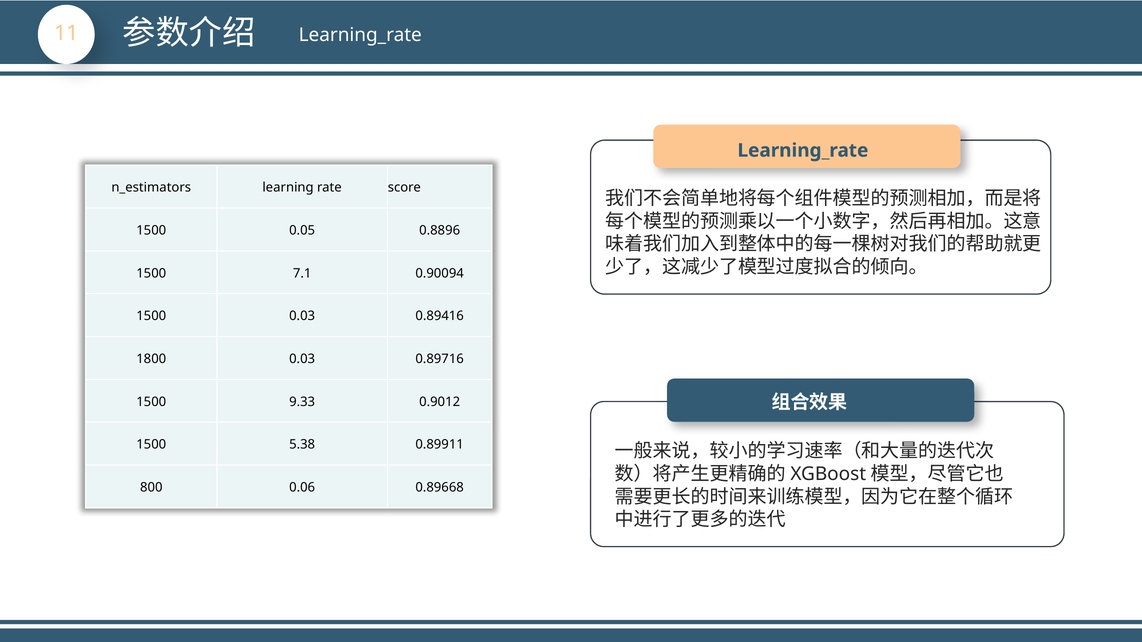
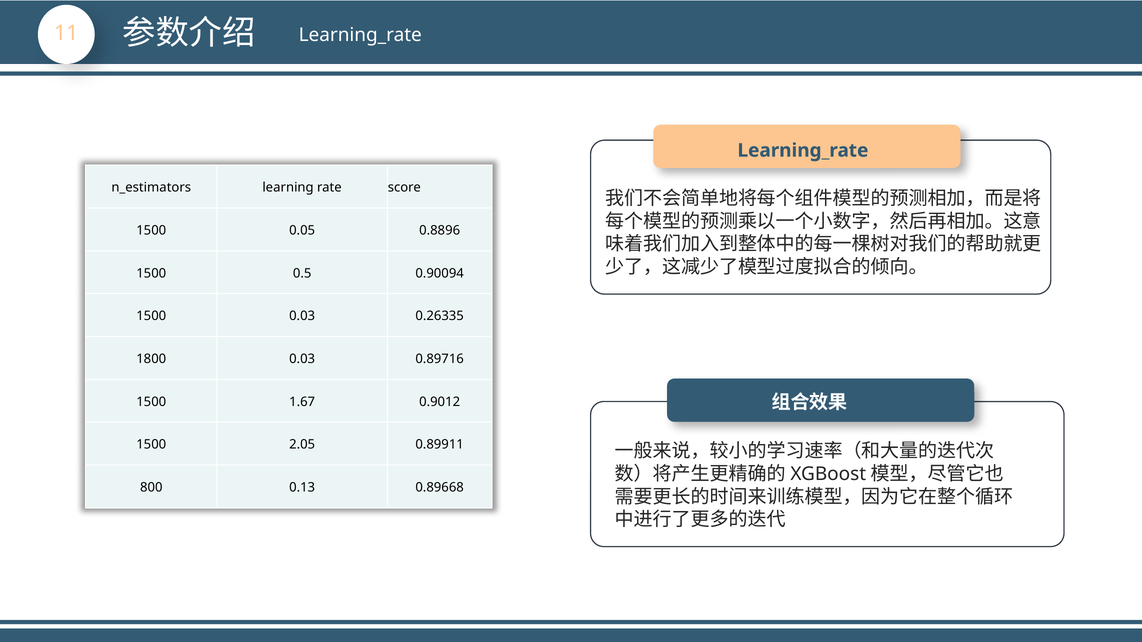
7.1: 7.1 -> 0.5
0.89416: 0.89416 -> 0.26335
9.33: 9.33 -> 1.67
5.38: 5.38 -> 2.05
0.06: 0.06 -> 0.13
